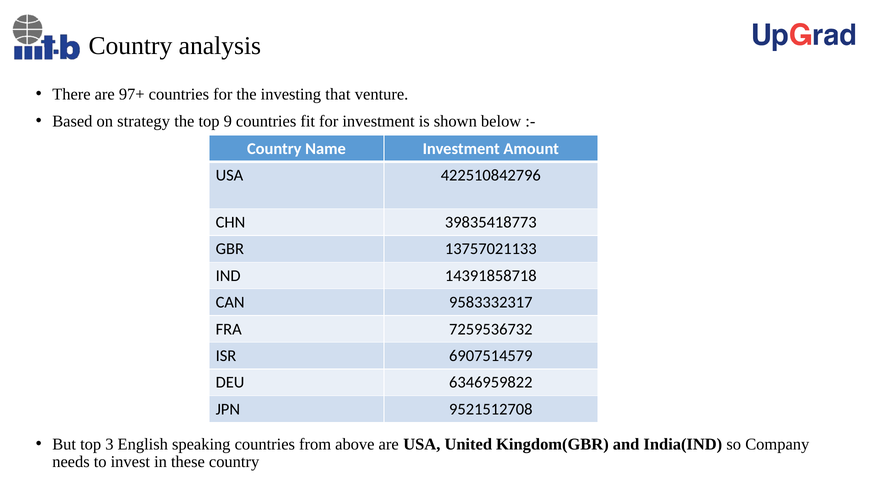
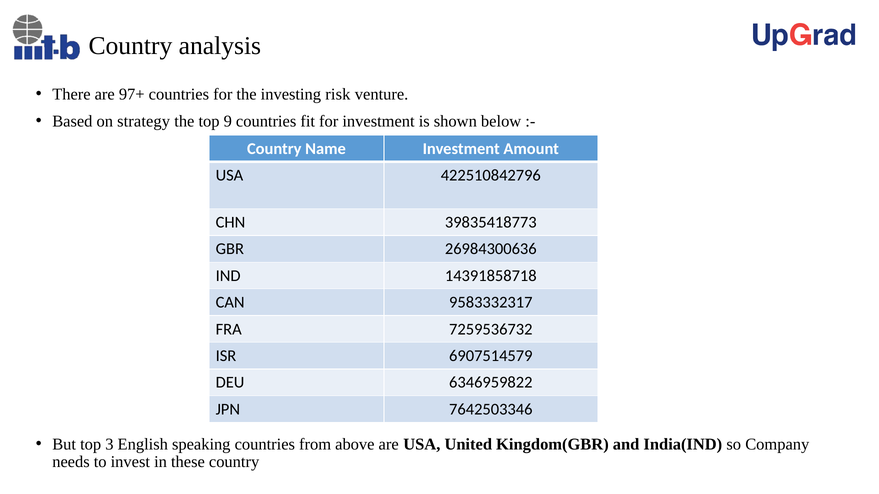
that: that -> risk
13757021133: 13757021133 -> 26984300636
9521512708: 9521512708 -> 7642503346
